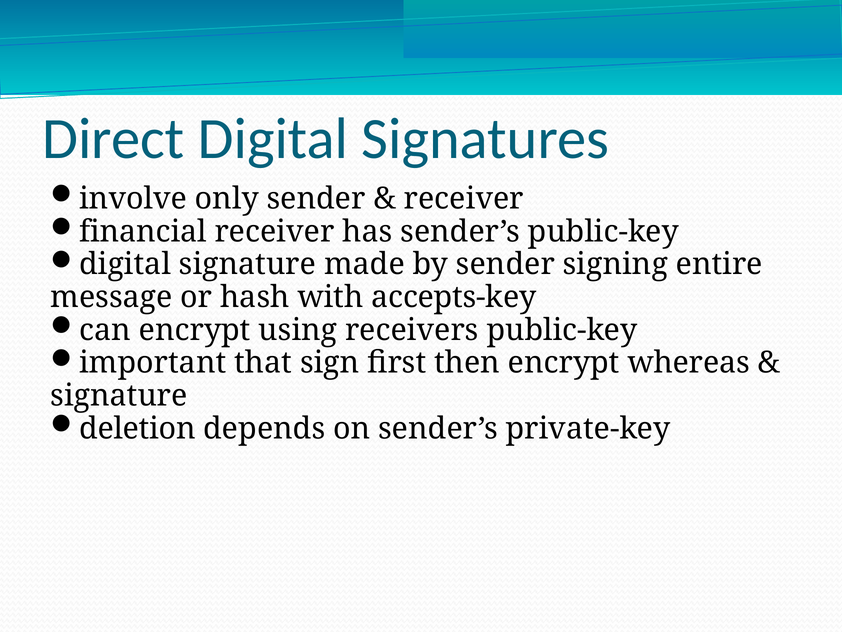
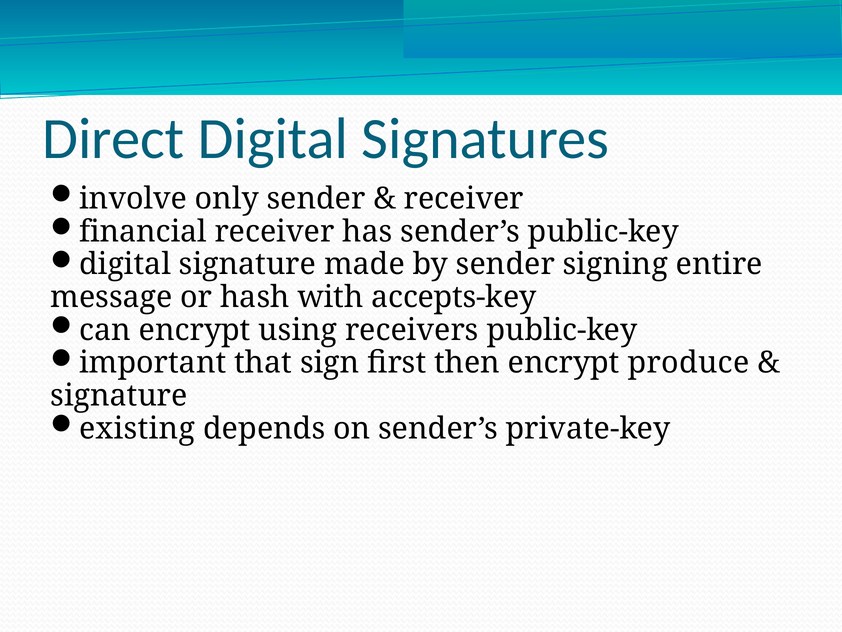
whereas: whereas -> produce
deletion: deletion -> existing
